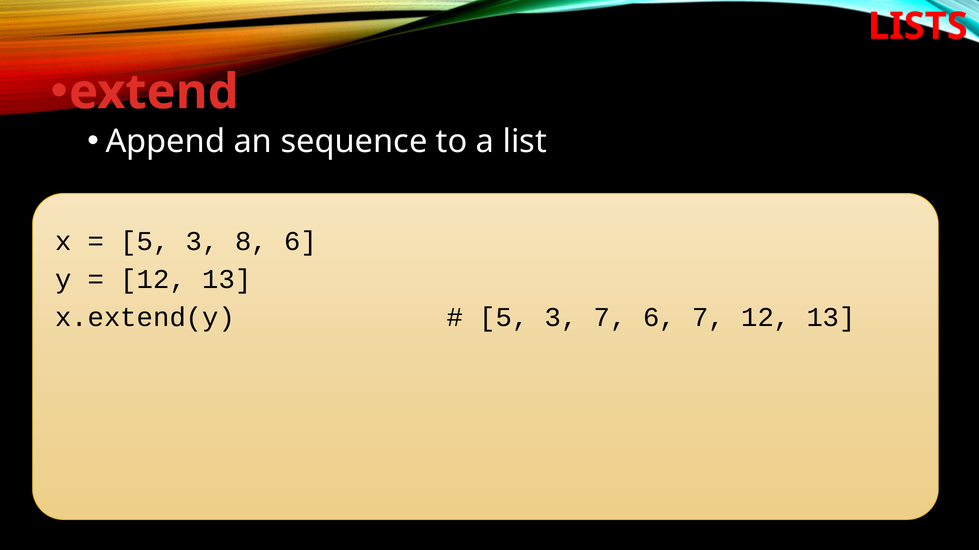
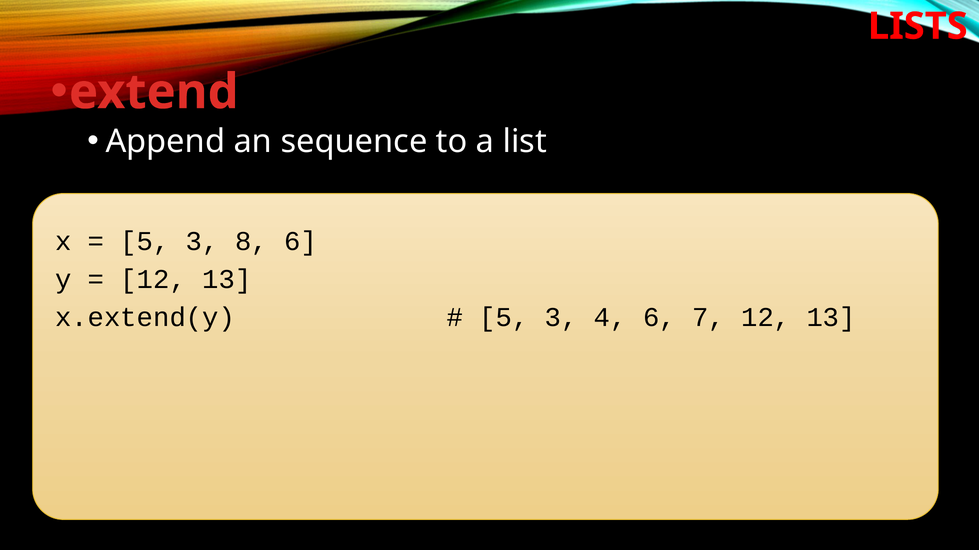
3 7: 7 -> 4
